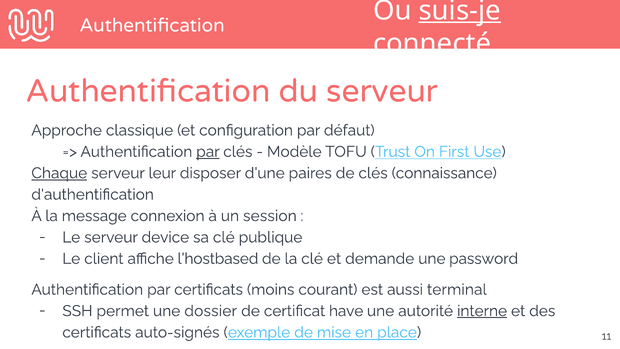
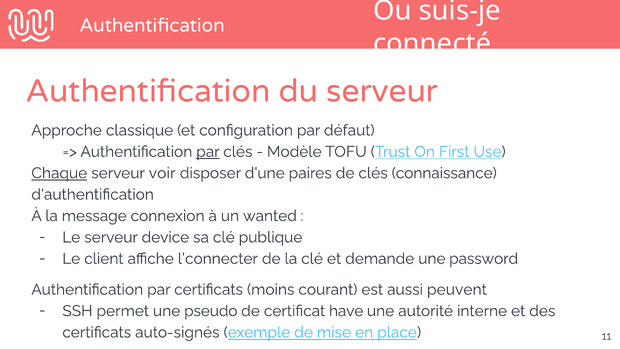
suis-je underline: present -> none
leur: leur -> voir
session: session -> wanted
l'hostbased: l'hostbased -> l'connecter
terminal: terminal -> peuvent
dossier: dossier -> pseudo
interne underline: present -> none
